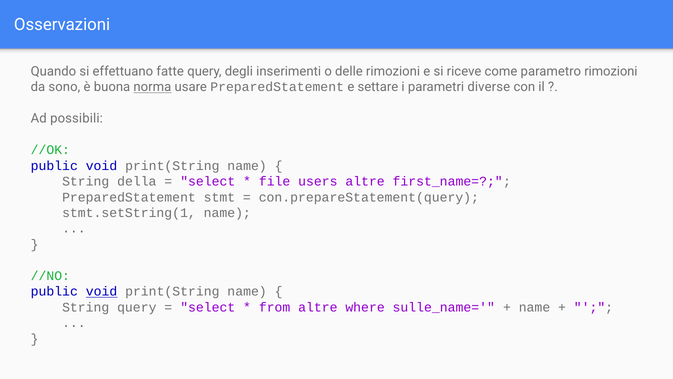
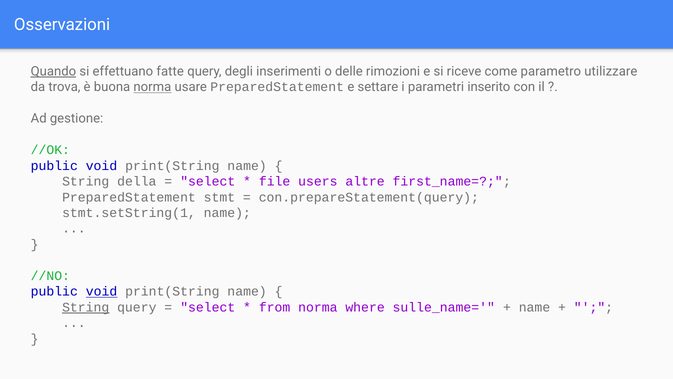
Quando underline: none -> present
parametro rimozioni: rimozioni -> utilizzare
sono: sono -> trova
diverse: diverse -> inserito
possibili: possibili -> gestione
String at (86, 307) underline: none -> present
from altre: altre -> norma
